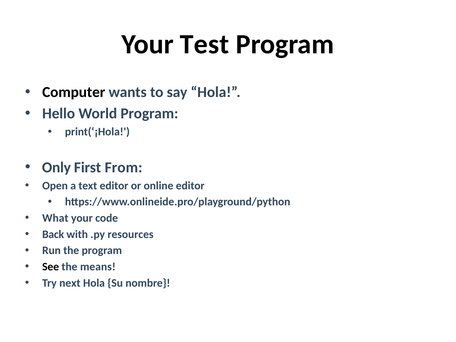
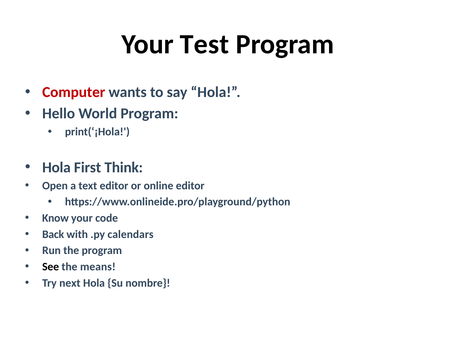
Computer colour: black -> red
Only at (56, 167): Only -> Hola
From: From -> Think
What: What -> Know
resources: resources -> calendars
